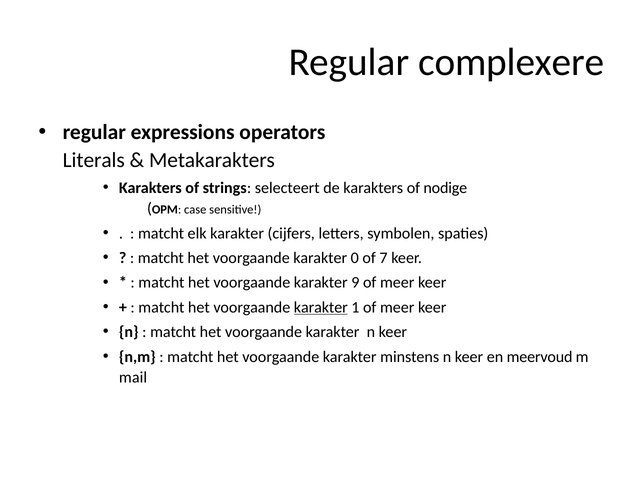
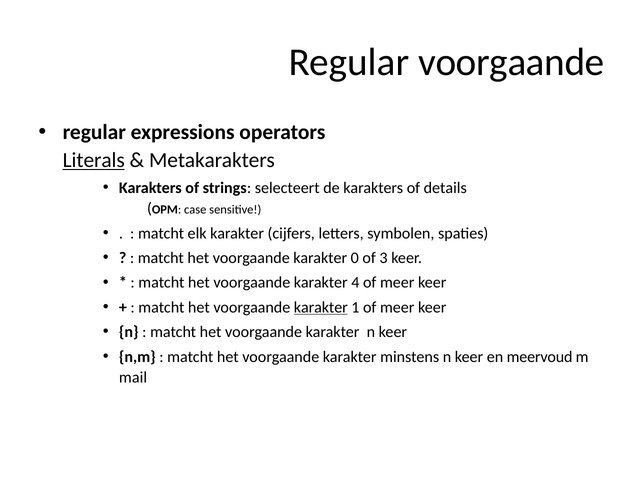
Regular complexere: complexere -> voorgaande
Literals underline: none -> present
nodige: nodige -> details
7: 7 -> 3
9: 9 -> 4
